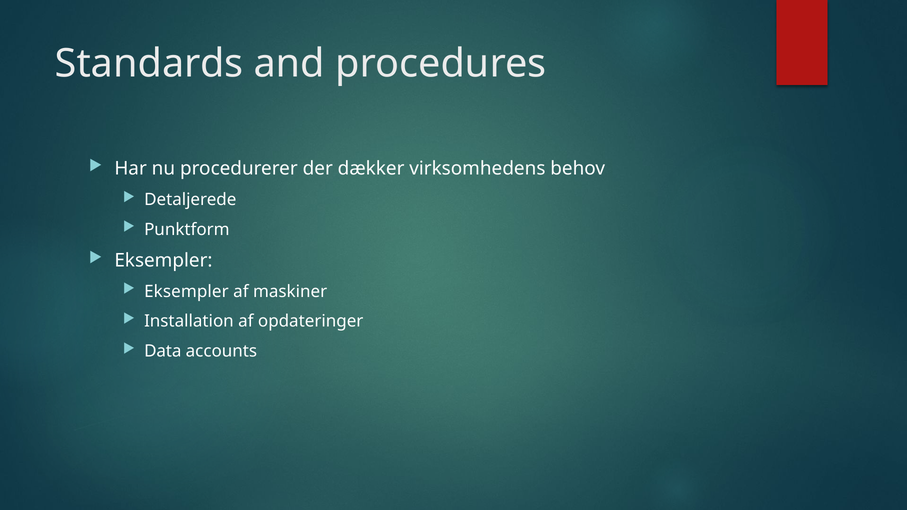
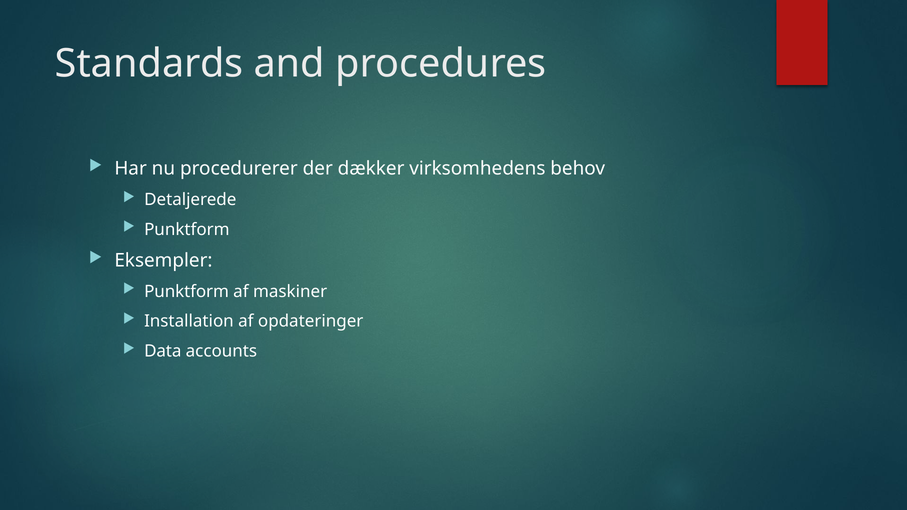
Eksempler at (186, 292): Eksempler -> Punktform
